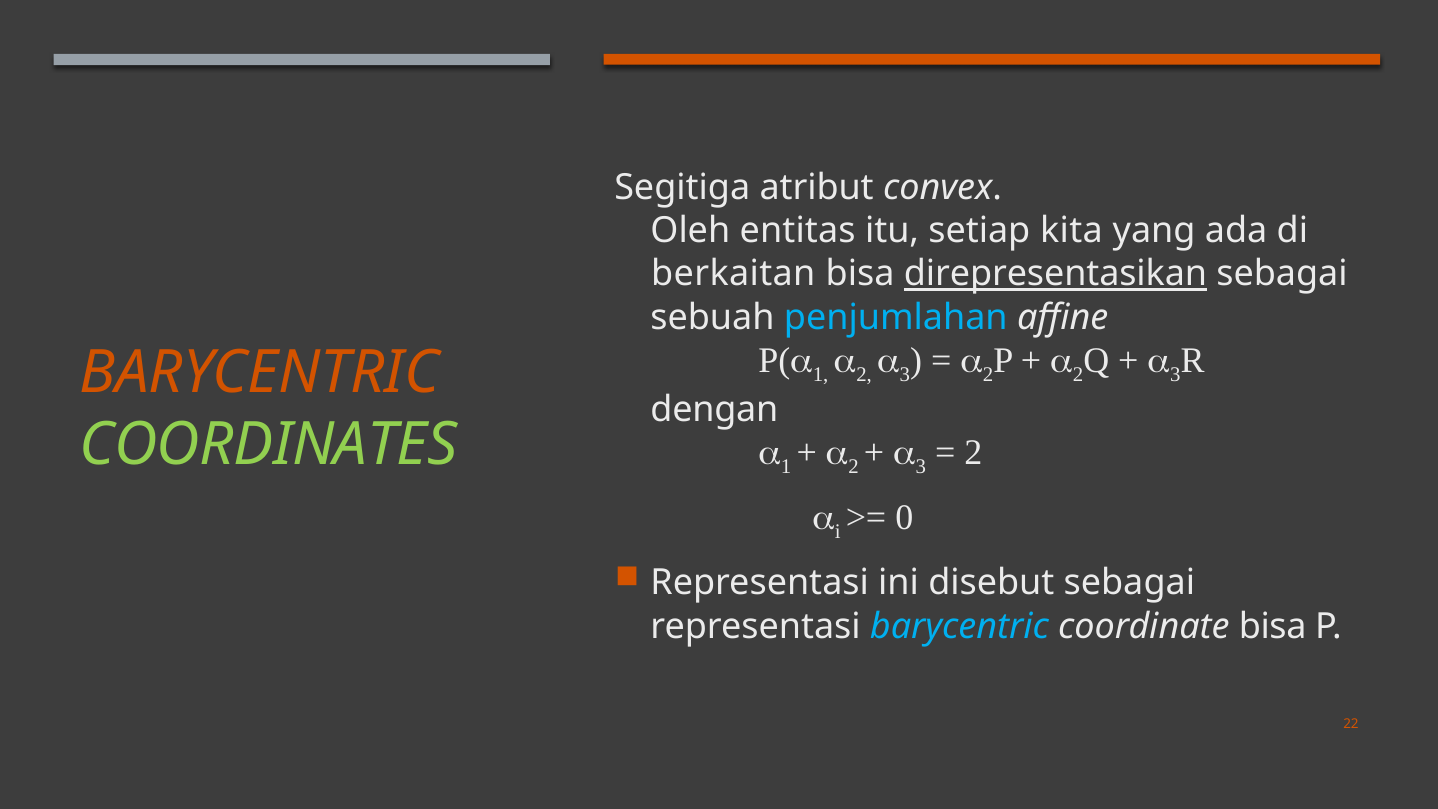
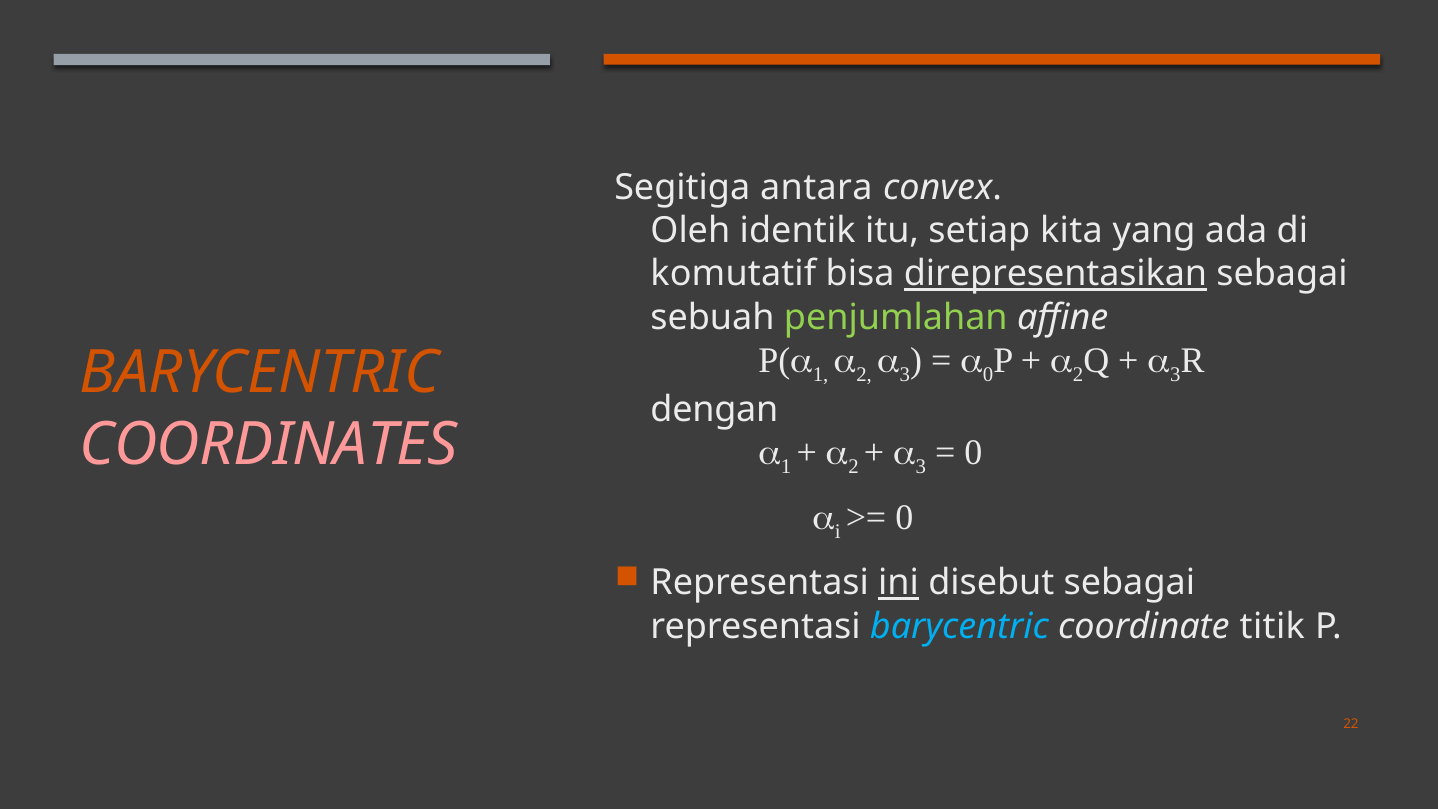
atribut: atribut -> antara
entitas: entitas -> identik
berkaitan: berkaitan -> komutatif
penjumlahan colour: light blue -> light green
2 at (988, 374): 2 -> 0
COORDINATES colour: light green -> pink
2 at (973, 452): 2 -> 0
ini underline: none -> present
coordinate bisa: bisa -> titik
